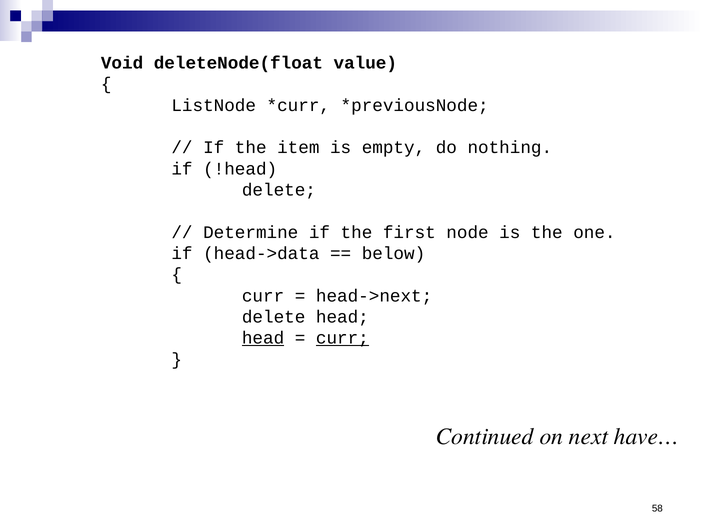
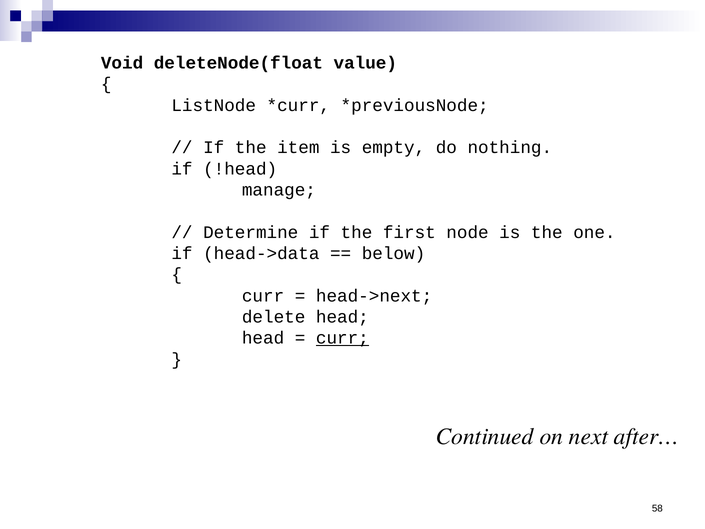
delete at (279, 190): delete -> manage
head at (263, 338) underline: present -> none
have…: have… -> after…
